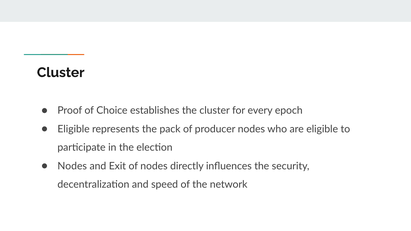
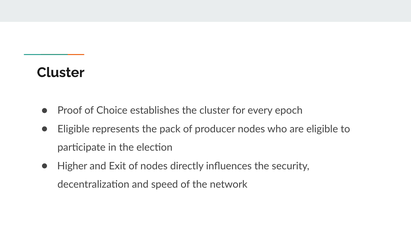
Nodes at (72, 166): Nodes -> Higher
